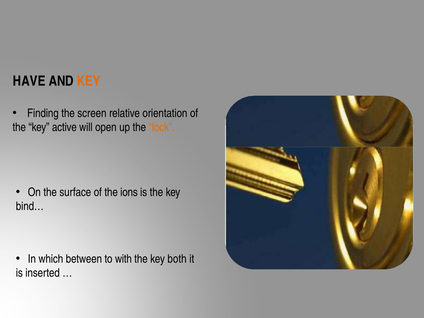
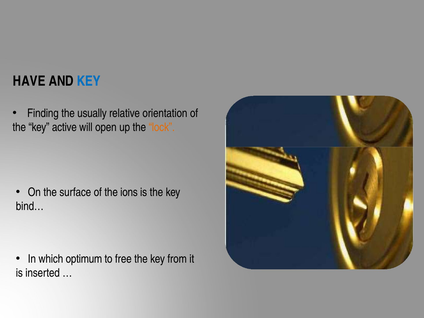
KEY at (89, 81) colour: orange -> blue
screen: screen -> usually
between: between -> optimum
with: with -> free
both: both -> from
